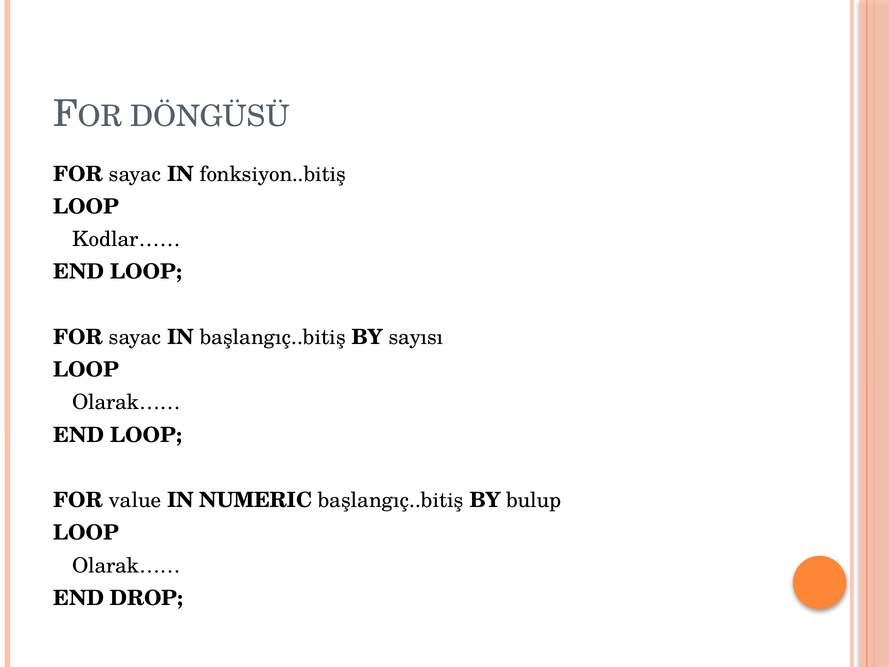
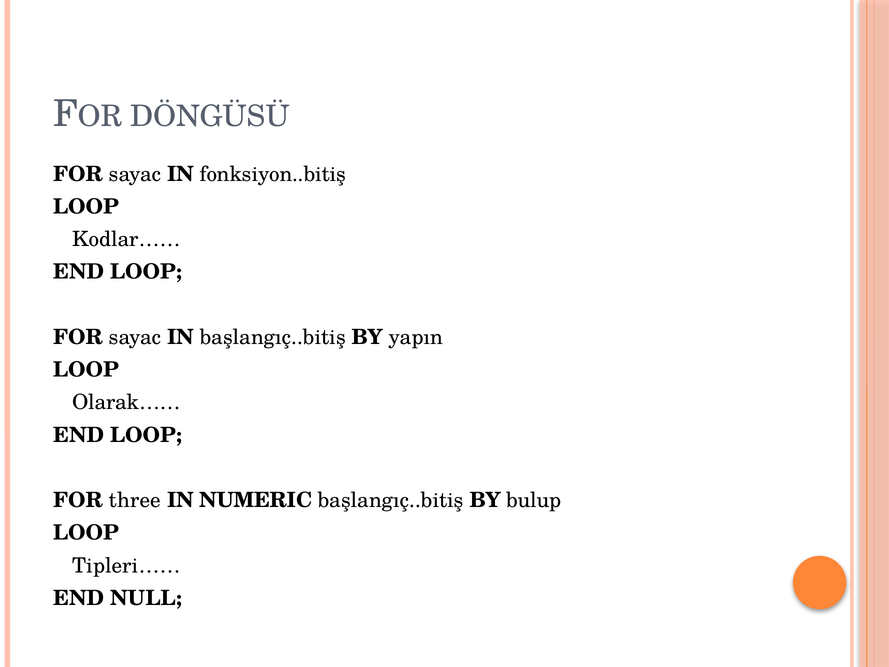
sayısı: sayısı -> yapın
value: value -> three
Olarak…… at (127, 565): Olarak…… -> Tipleri……
DROP: DROP -> NULL
